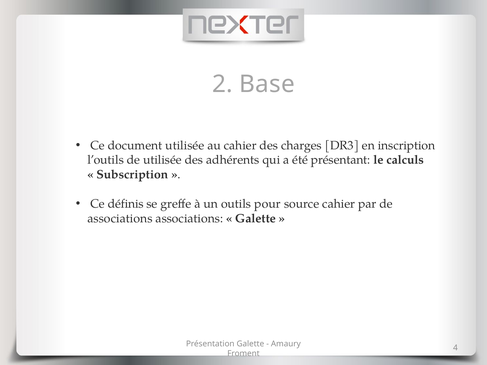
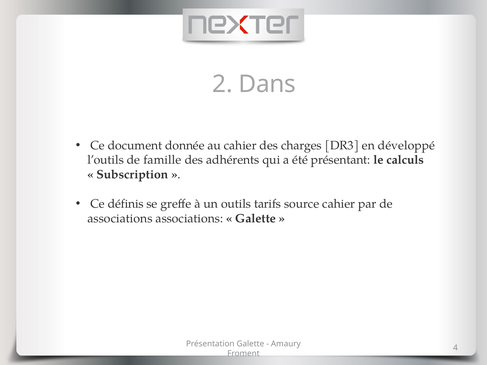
Base: Base -> Dans
document utilisée: utilisée -> donnée
inscription: inscription -> développé
de utilisée: utilisée -> famille
pour: pour -> tarifs
